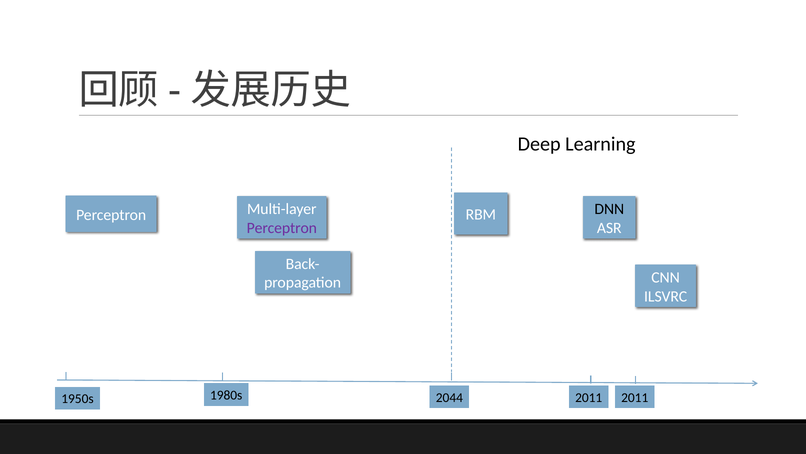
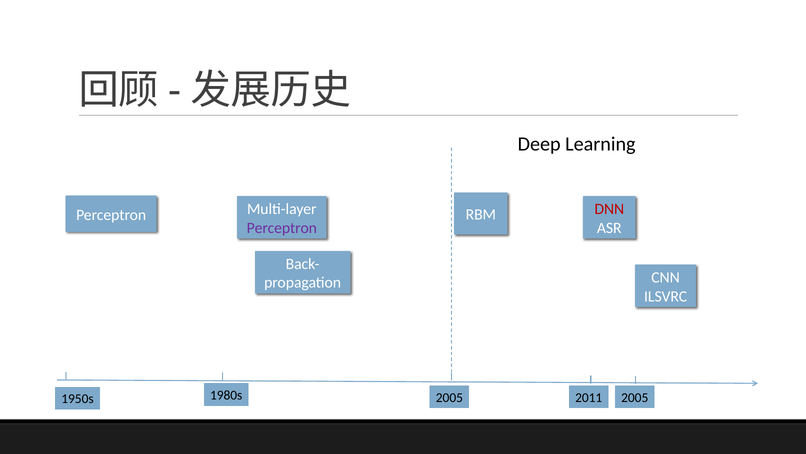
DNN colour: black -> red
1980s 2044: 2044 -> 2005
2011 2011: 2011 -> 2005
